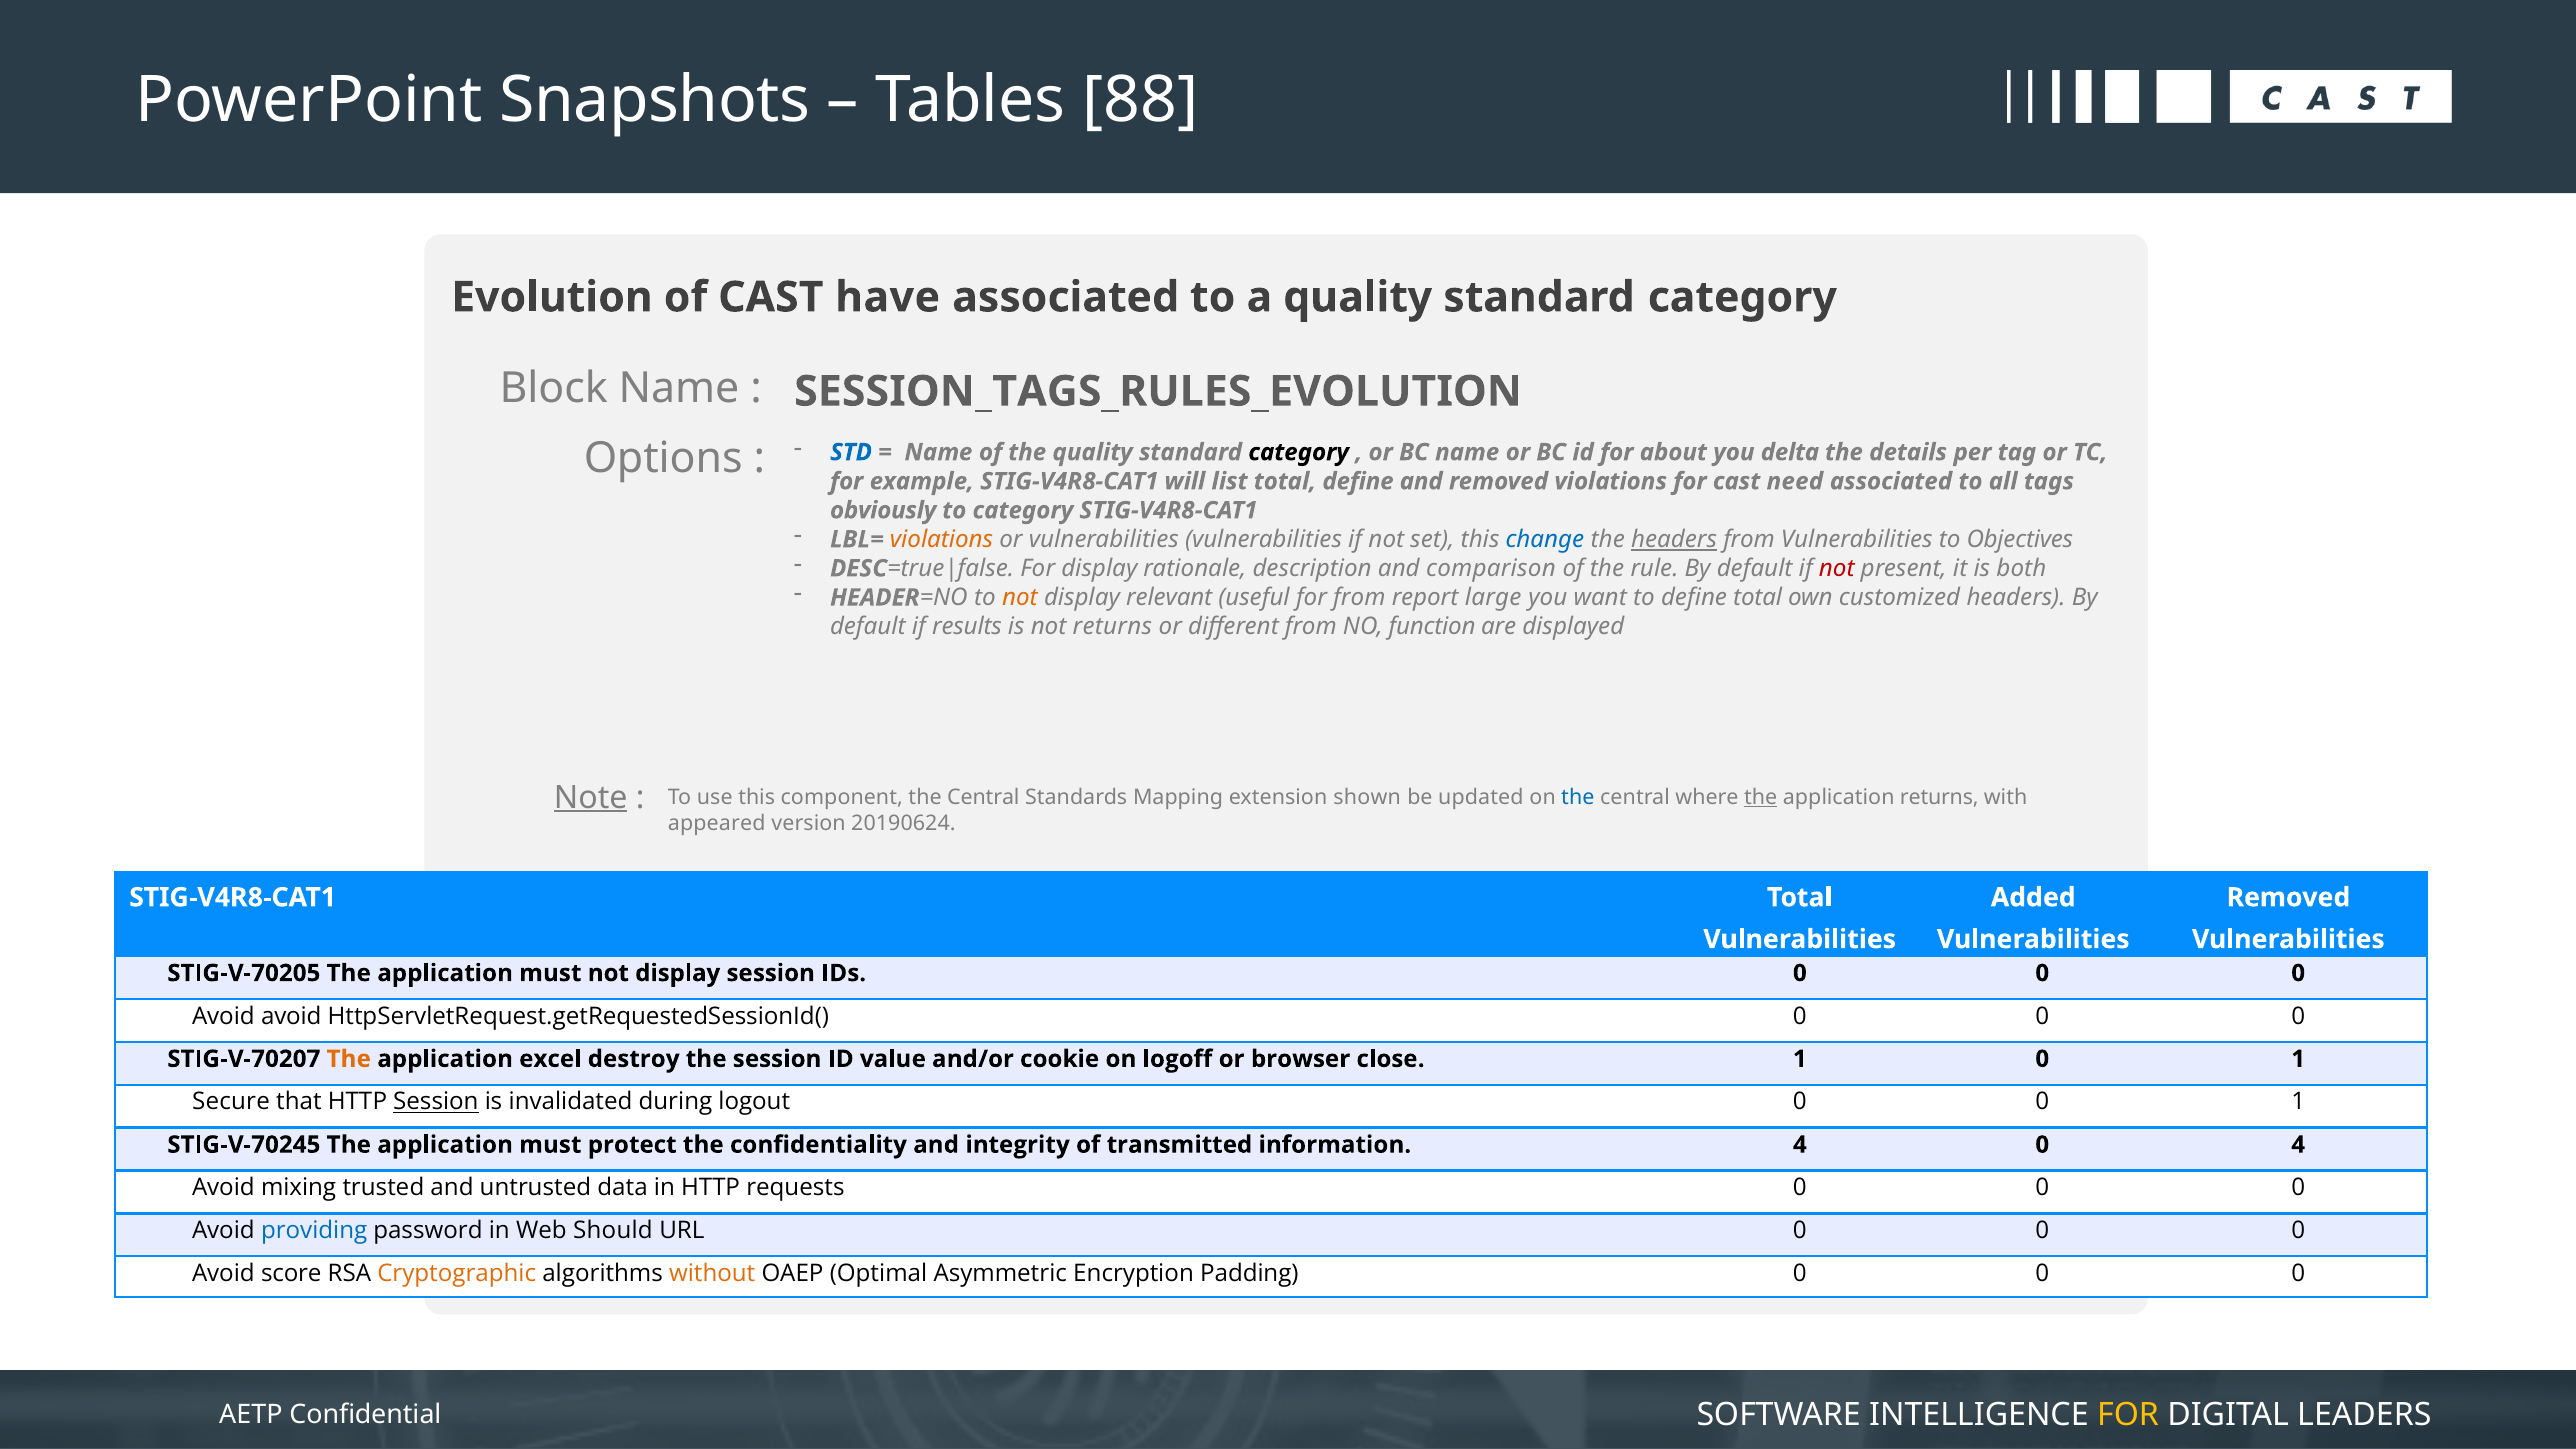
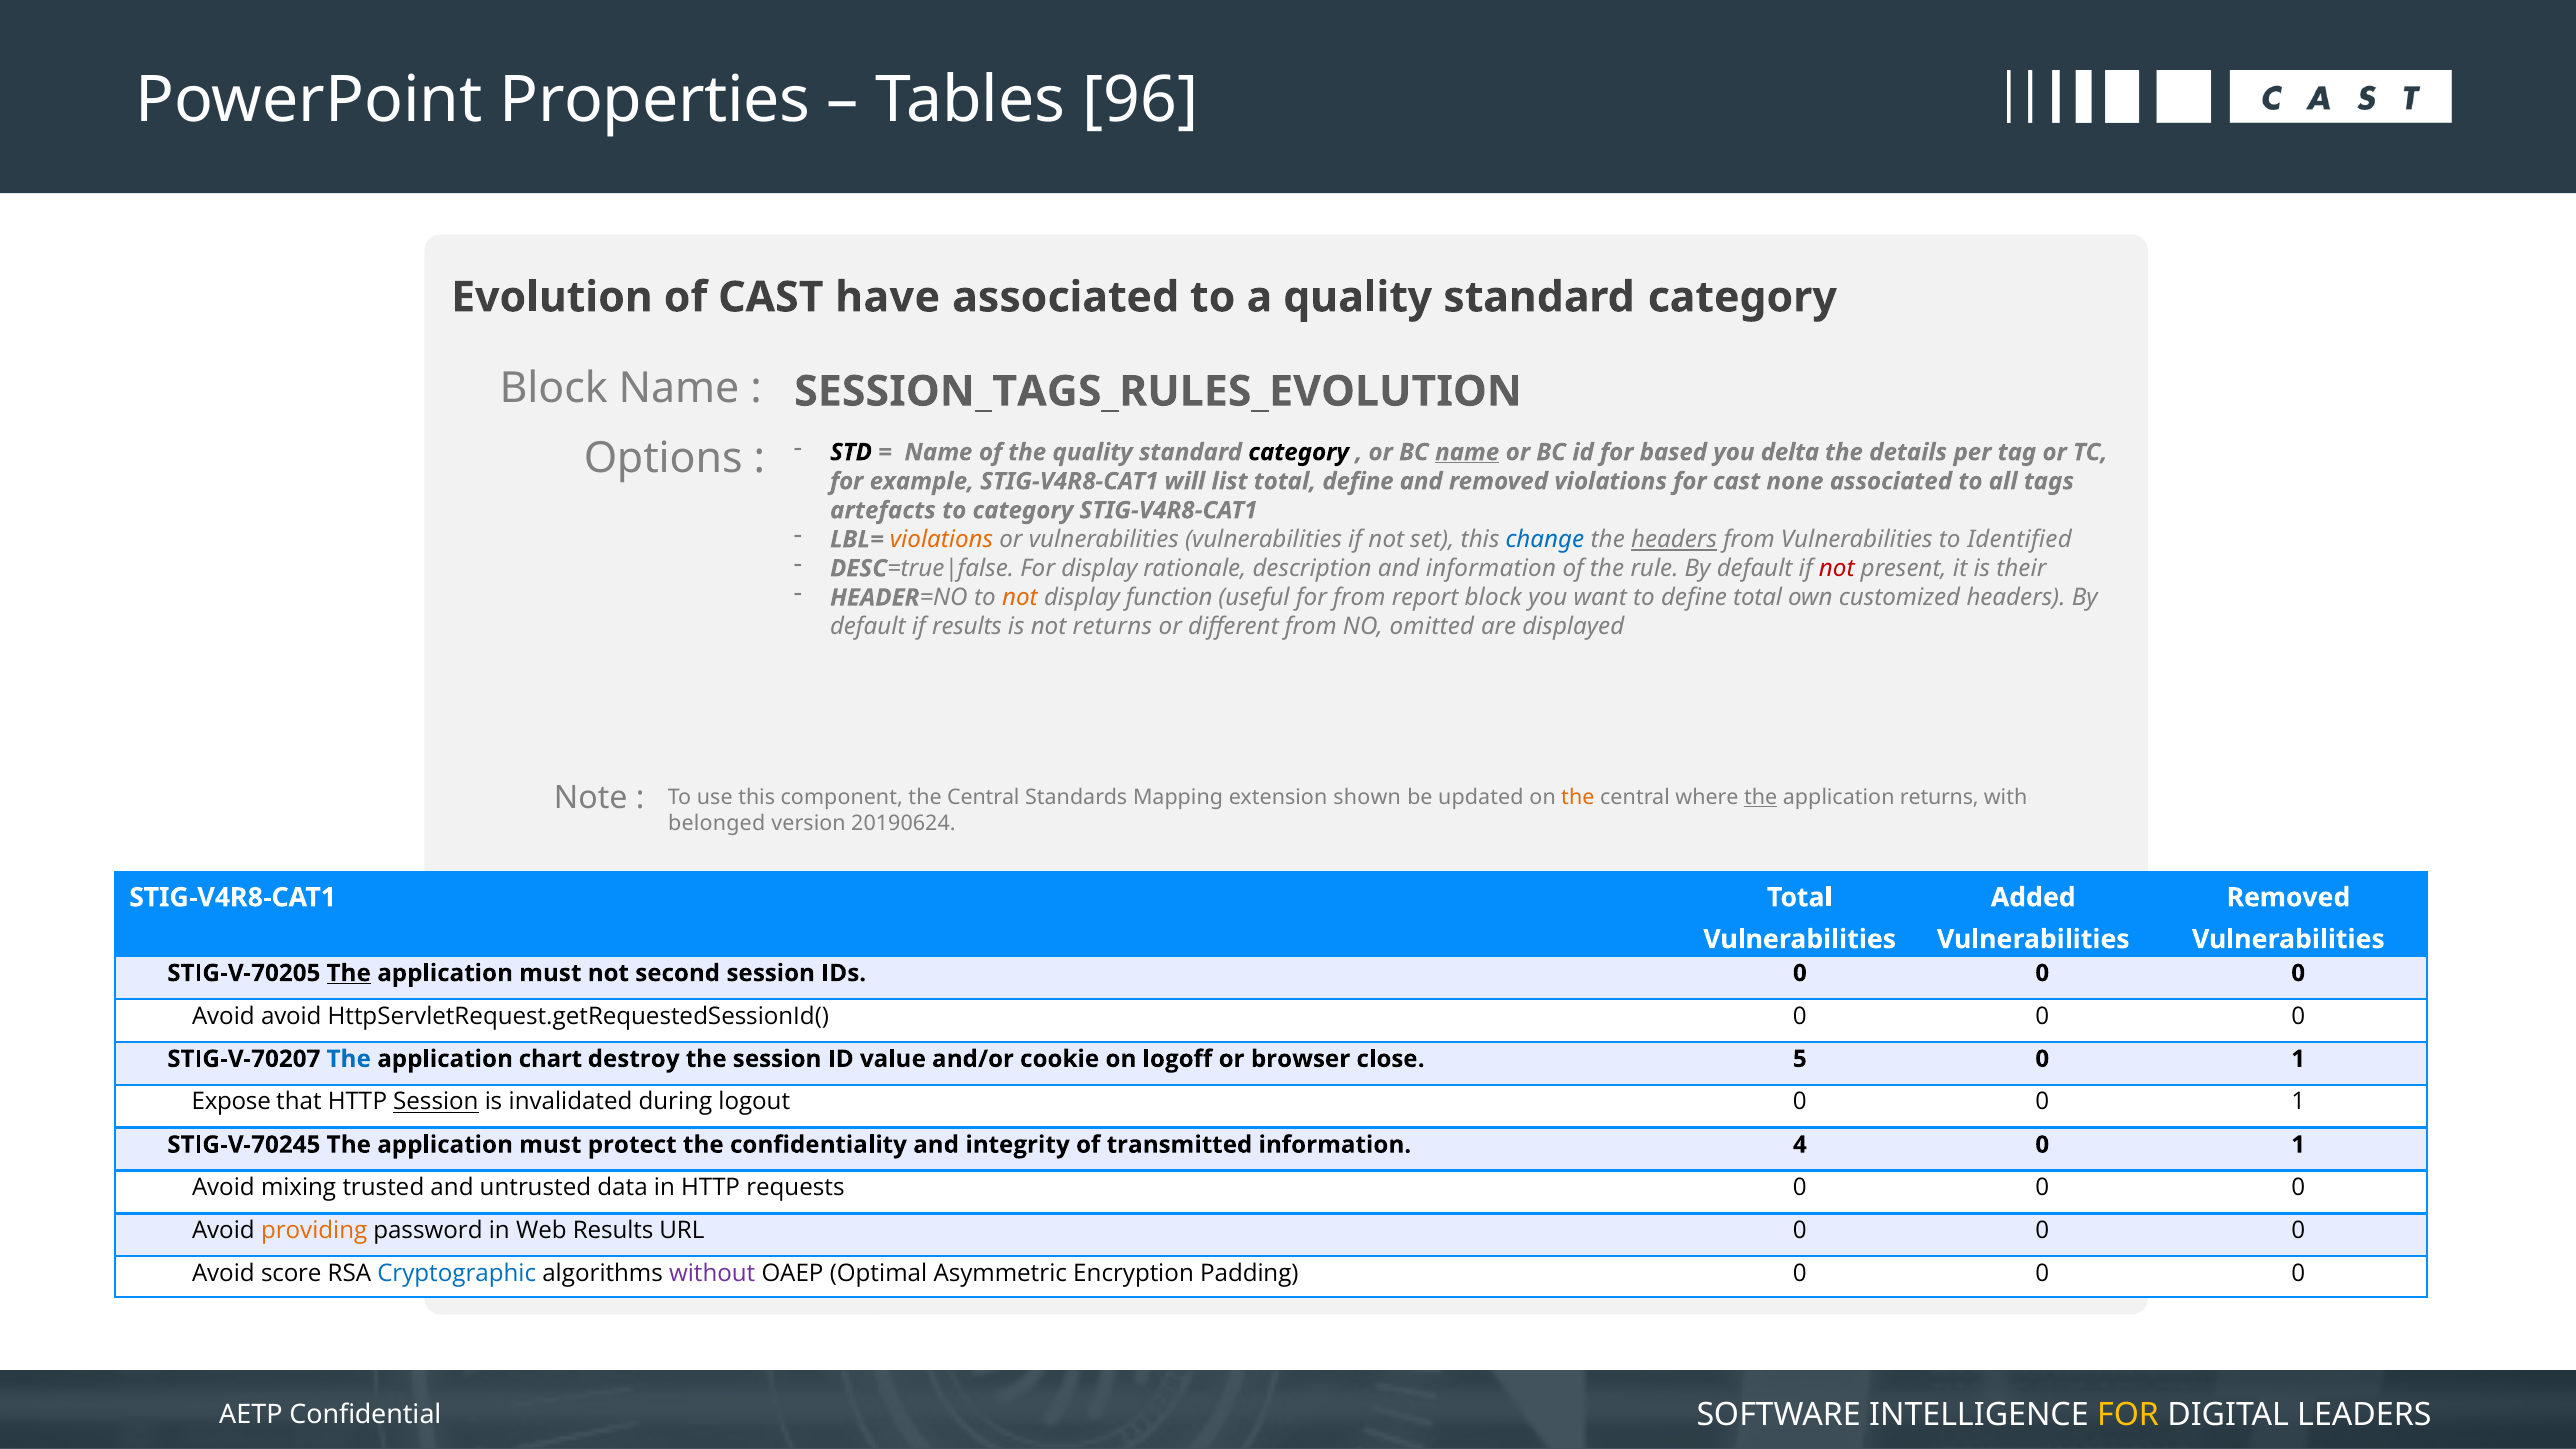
Snapshots: Snapshots -> Properties
88: 88 -> 96
STD colour: blue -> black
name at (1467, 452) underline: none -> present
about: about -> based
need: need -> none
obviously: obviously -> artefacts
Objectives: Objectives -> Identified
and comparison: comparison -> information
both: both -> their
relevant: relevant -> function
report large: large -> block
function: function -> omitted
Note underline: present -> none
the at (1578, 798) colour: blue -> orange
appeared: appeared -> belonged
The at (349, 973) underline: none -> present
must not display: display -> second
The at (349, 1059) colour: orange -> blue
excel: excel -> chart
close 1: 1 -> 5
Secure: Secure -> Expose
4 0 4: 4 -> 1
providing colour: blue -> orange
Web Should: Should -> Results
Cryptographic colour: orange -> blue
without colour: orange -> purple
